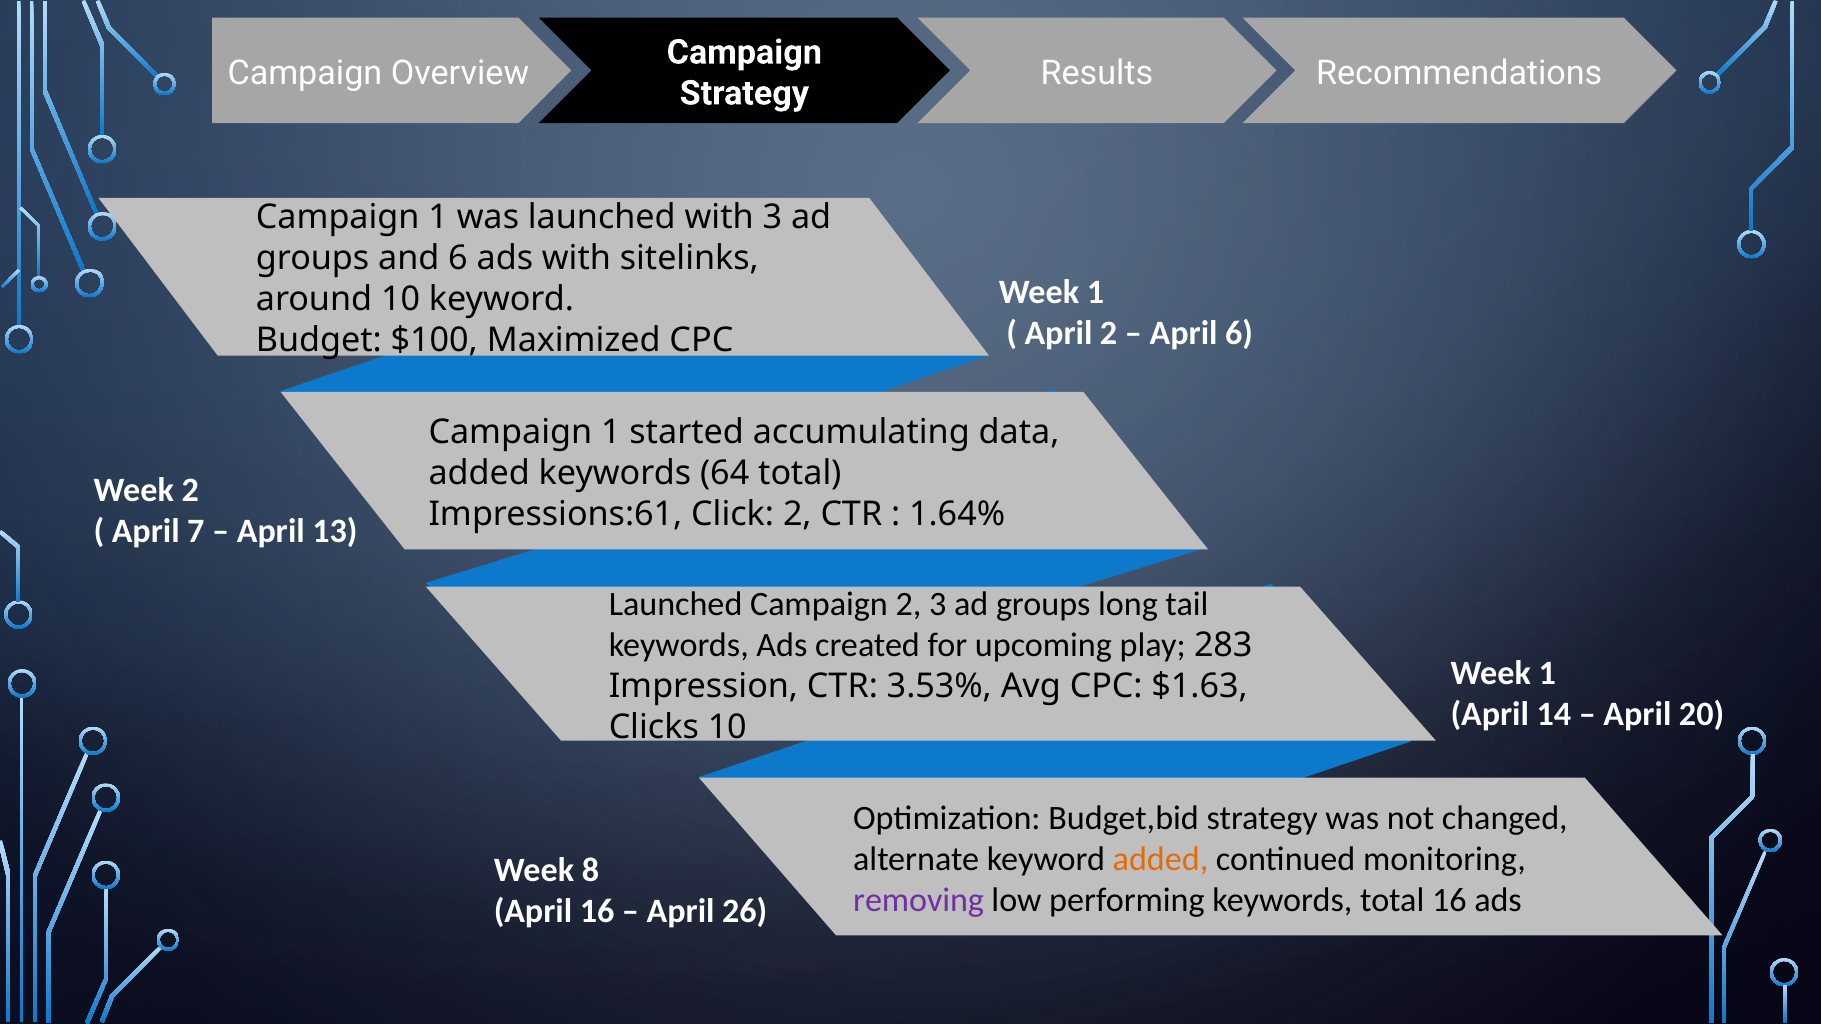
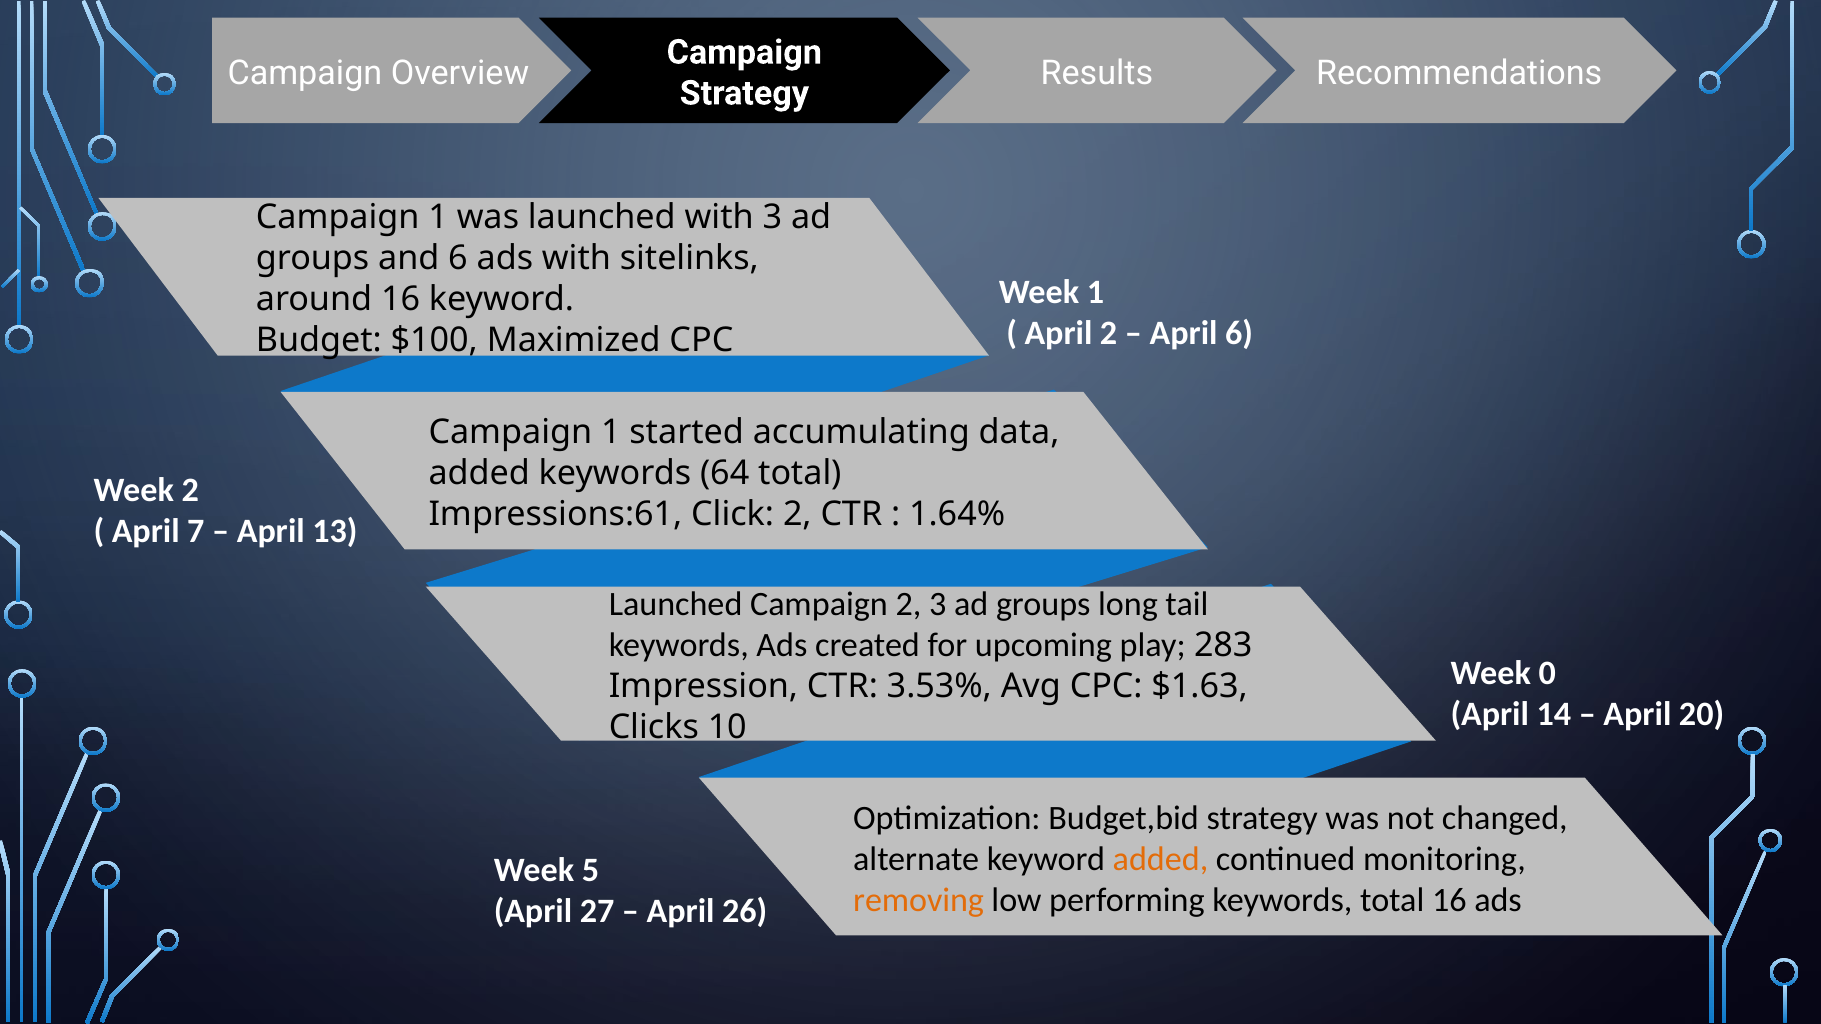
around 10: 10 -> 16
1 at (1547, 674): 1 -> 0
8: 8 -> 5
removing colour: purple -> orange
April 16: 16 -> 27
